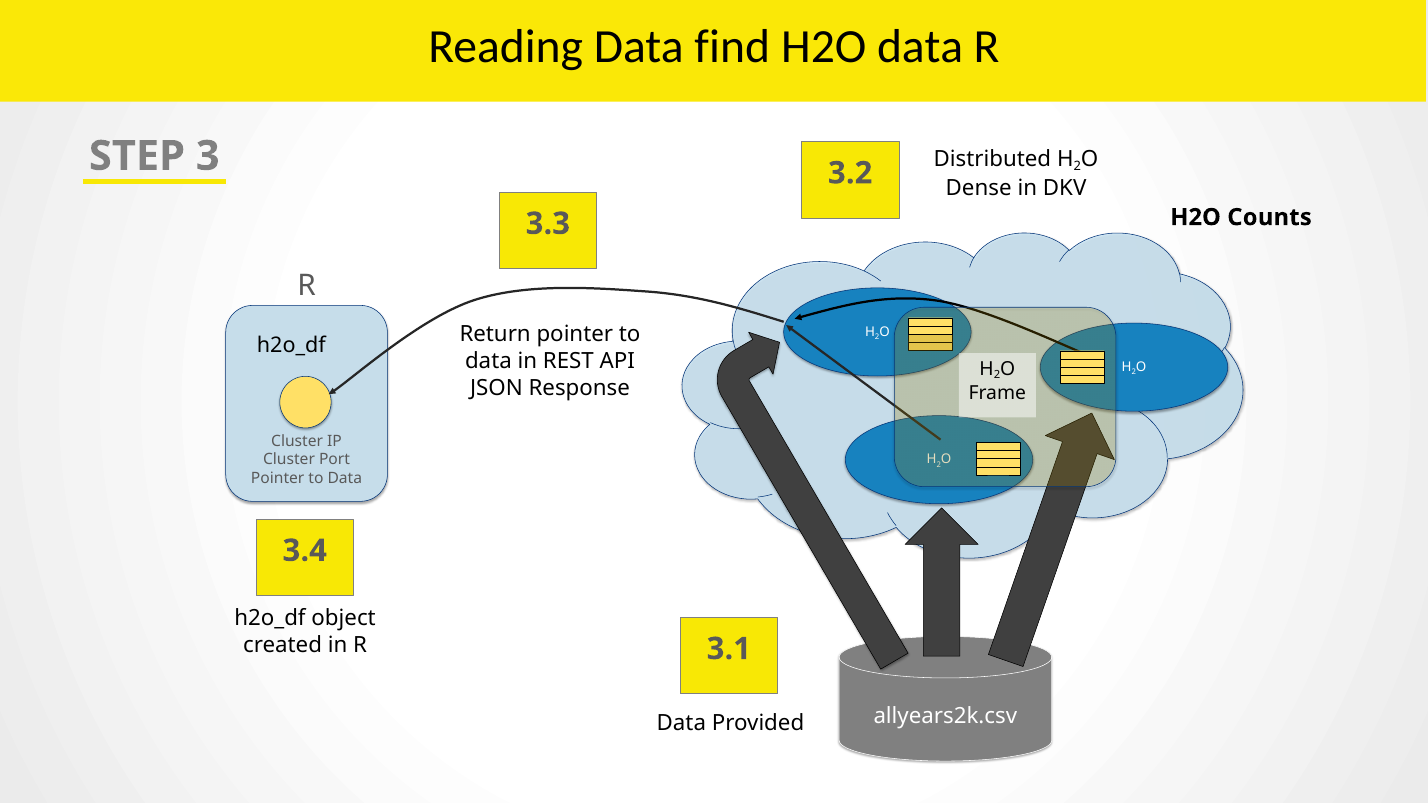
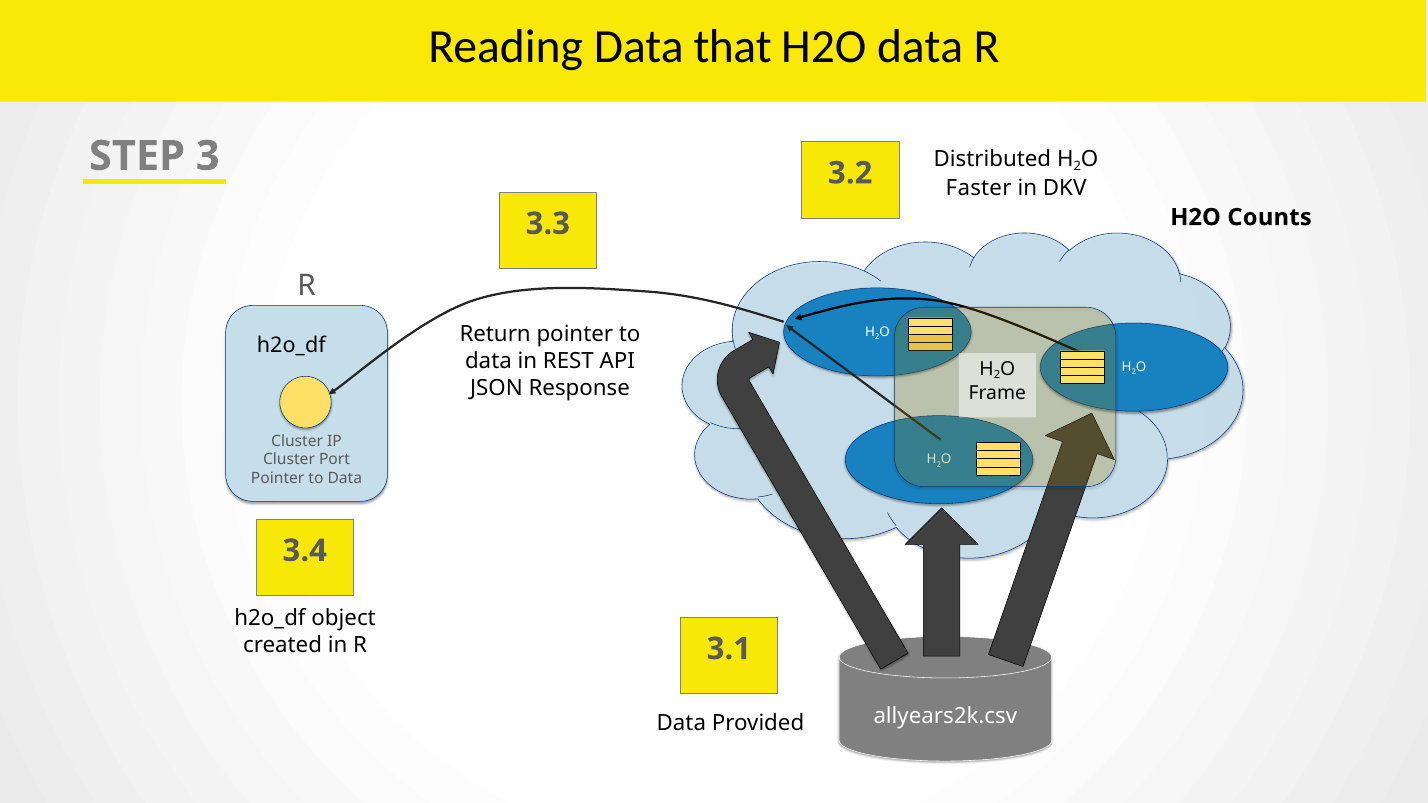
find: find -> that
Dense: Dense -> Faster
